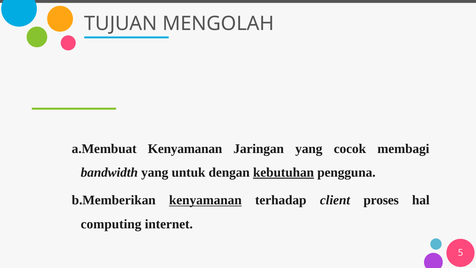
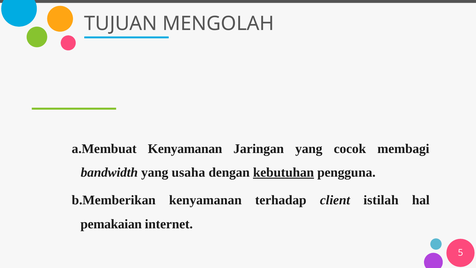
untuk: untuk -> usaha
kenyamanan at (205, 200) underline: present -> none
proses: proses -> istilah
computing: computing -> pemakaian
